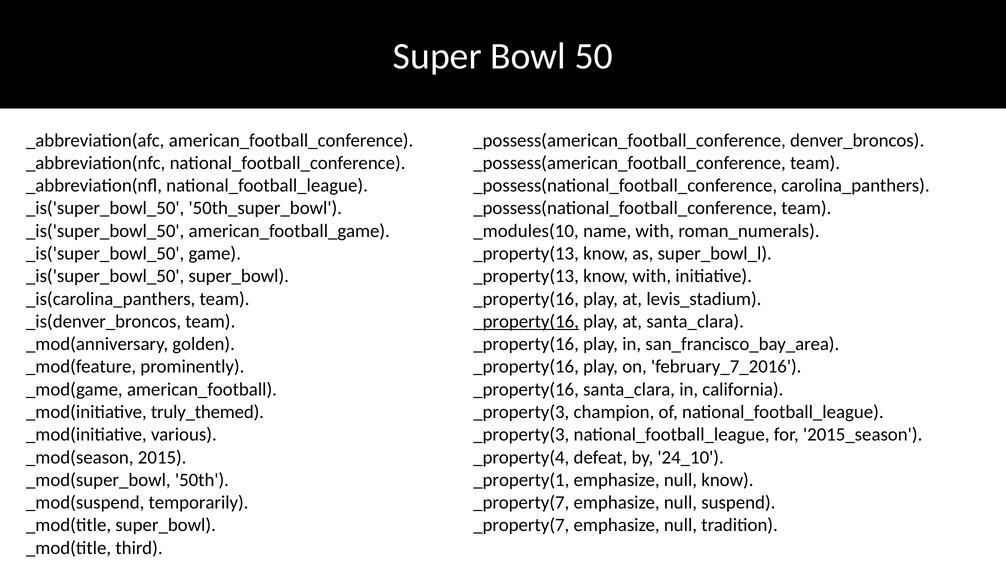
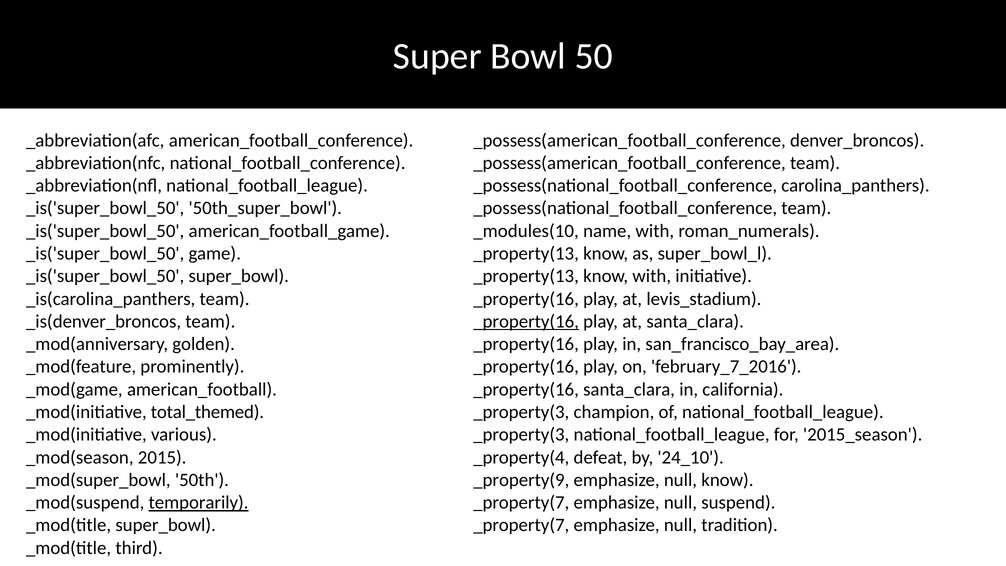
truly_themed: truly_themed -> total_themed
_property(1: _property(1 -> _property(9
temporarily underline: none -> present
